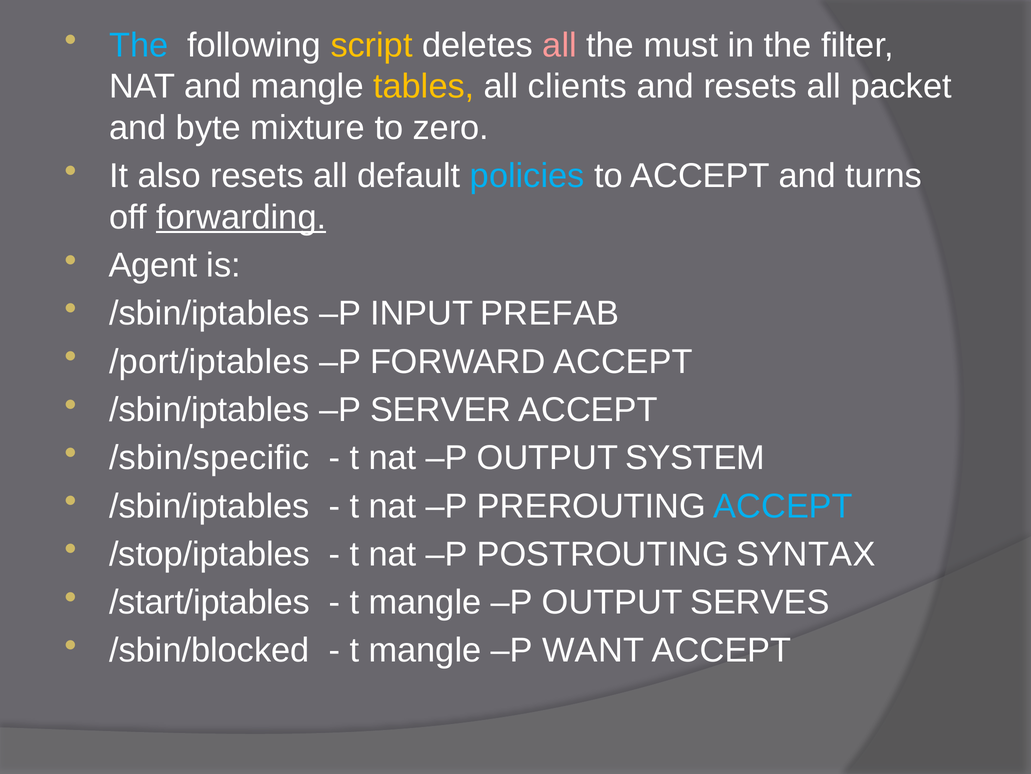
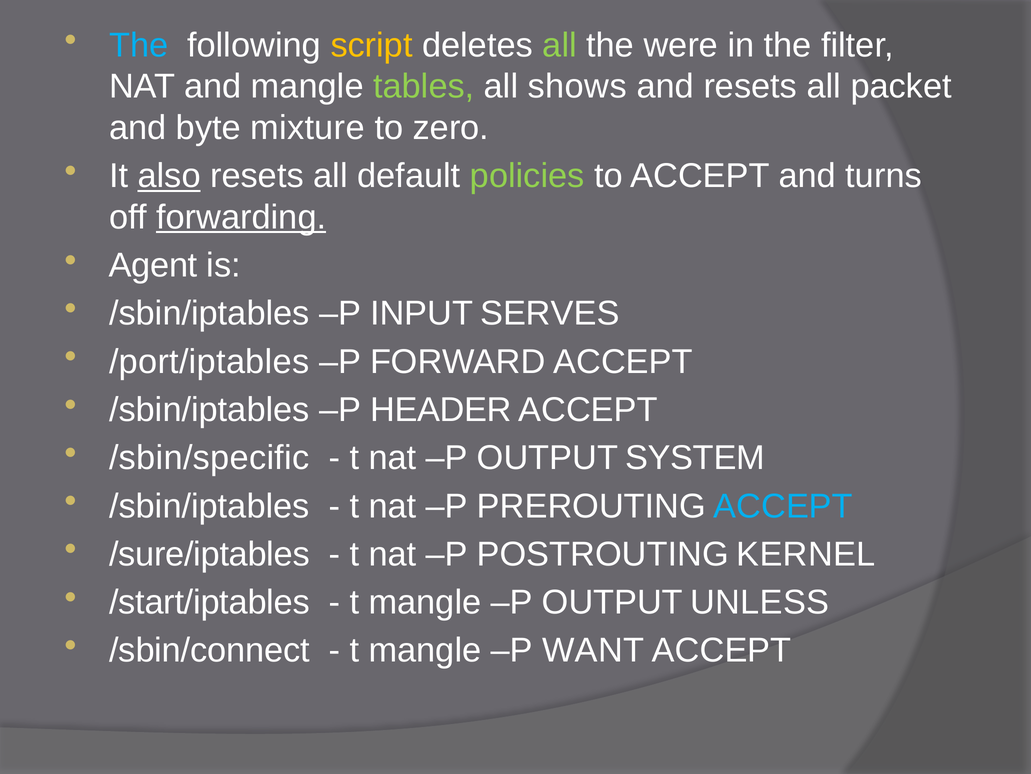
all at (560, 45) colour: pink -> light green
must: must -> were
tables colour: yellow -> light green
clients: clients -> shows
also underline: none -> present
policies colour: light blue -> light green
PREFAB: PREFAB -> SERVES
SERVER: SERVER -> HEADER
/stop/iptables: /stop/iptables -> /sure/iptables
SYNTAX: SYNTAX -> KERNEL
SERVES: SERVES -> UNLESS
/sbin/blocked: /sbin/blocked -> /sbin/connect
